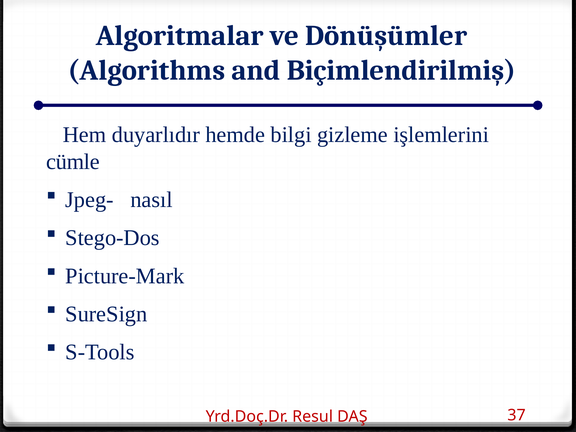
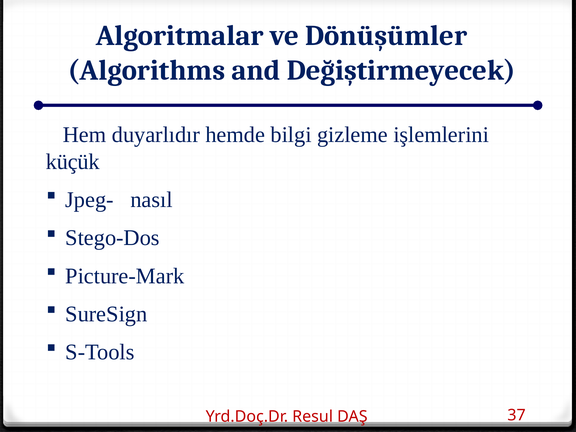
Biçimlendirilmiş: Biçimlendirilmiş -> Değiştirmeyecek
cümle: cümle -> küçük
